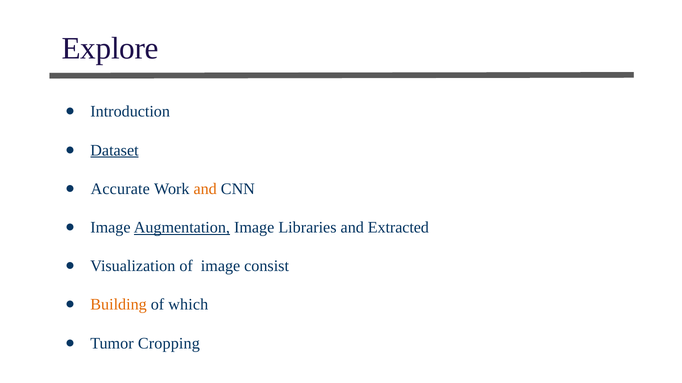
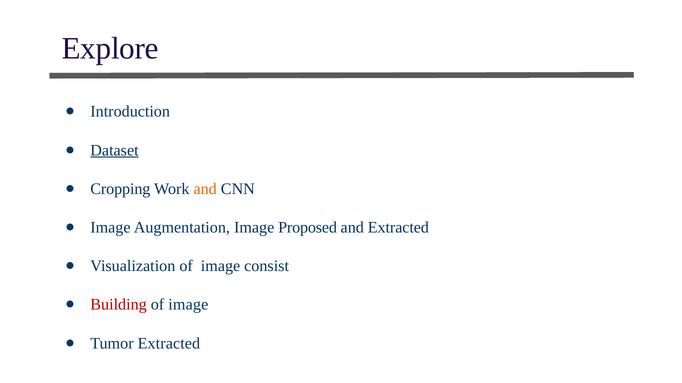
Accurate: Accurate -> Cropping
Augmentation underline: present -> none
Libraries: Libraries -> Proposed
Building colour: orange -> red
which at (188, 305): which -> image
Tumor Cropping: Cropping -> Extracted
